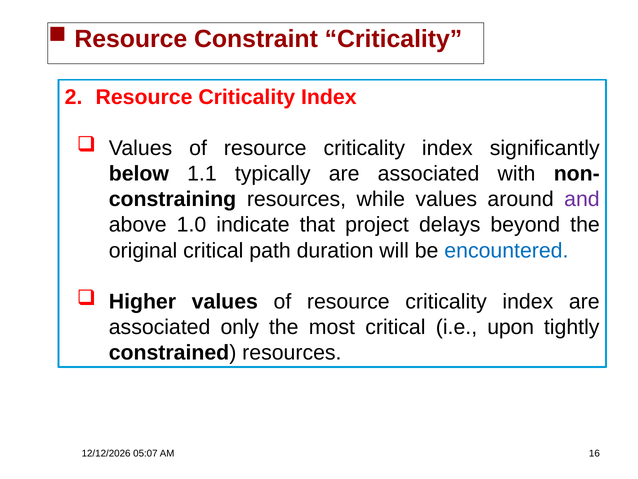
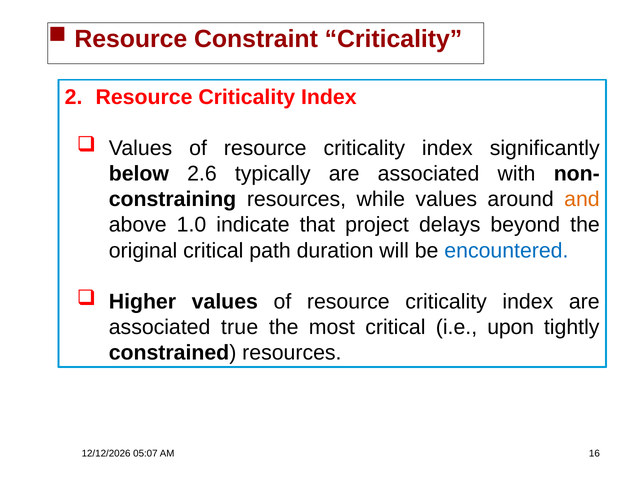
1.1: 1.1 -> 2.6
and colour: purple -> orange
only: only -> true
